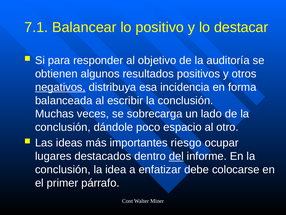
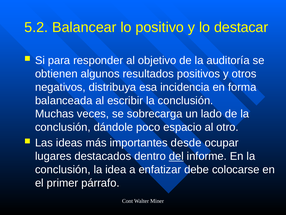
7.1: 7.1 -> 5.2
negativos underline: present -> none
riesgo: riesgo -> desde
